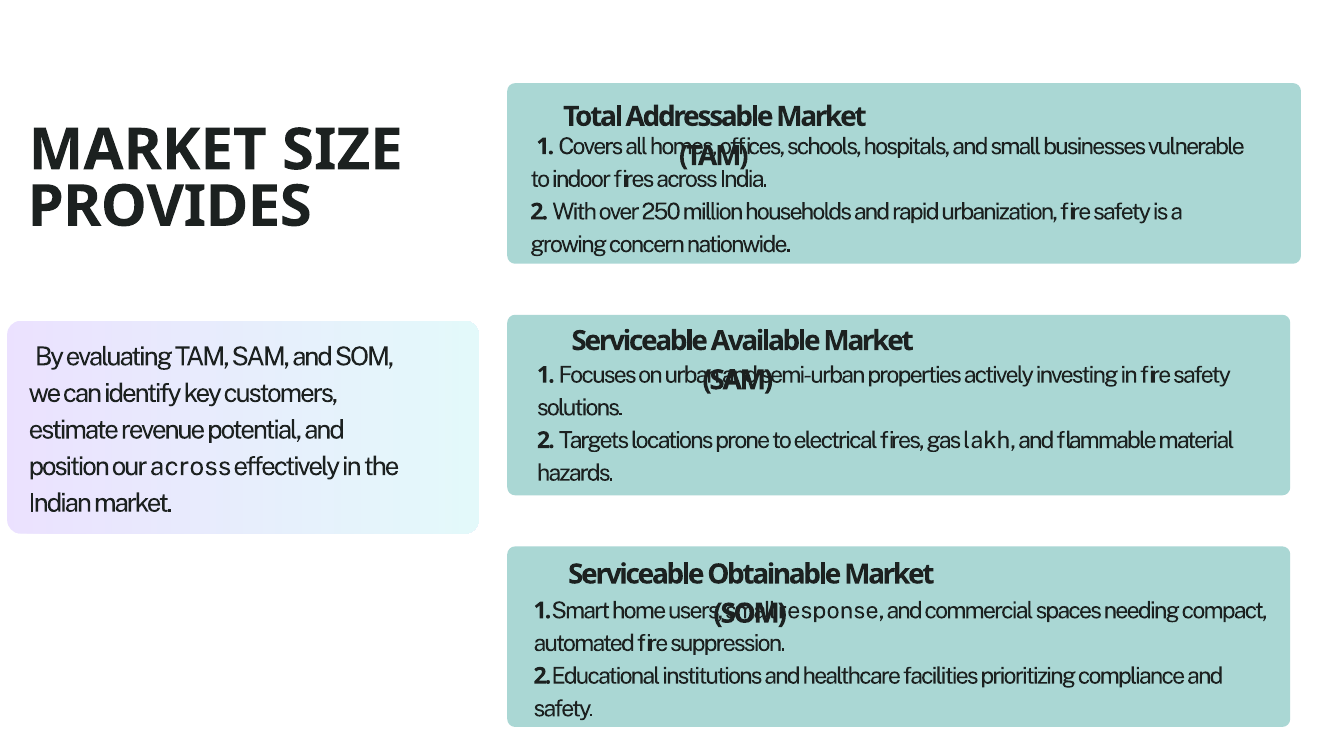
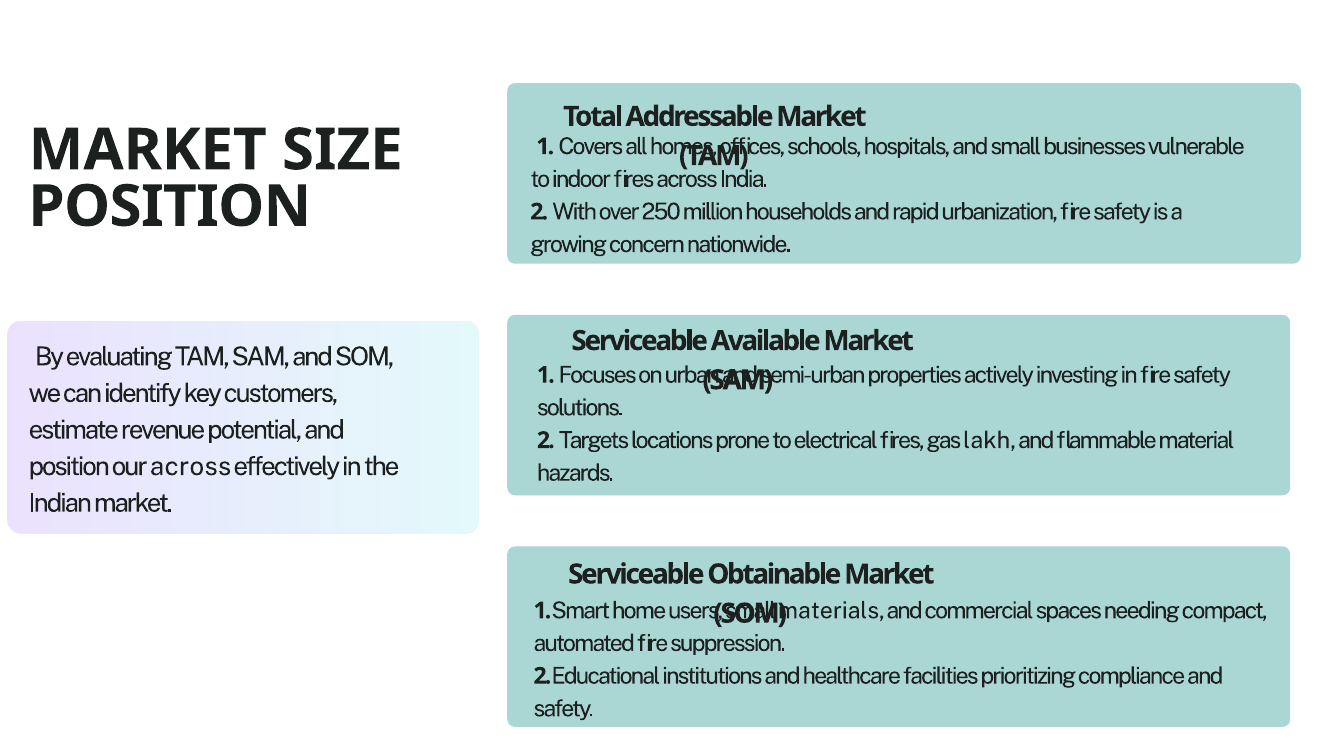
PROVIDES at (170, 207): PROVIDES -> POSITION
response: response -> materials
